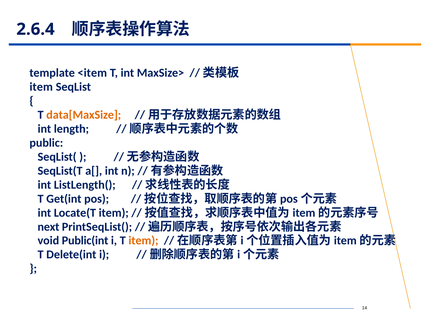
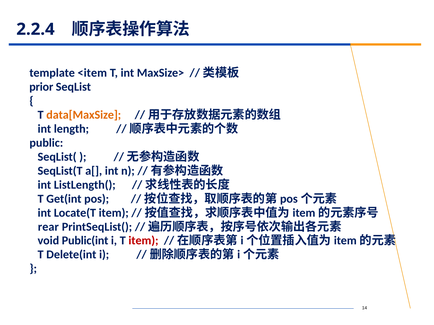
2.6.4: 2.6.4 -> 2.2.4
item at (41, 87): item -> prior
next: next -> rear
item at (143, 241) colour: orange -> red
